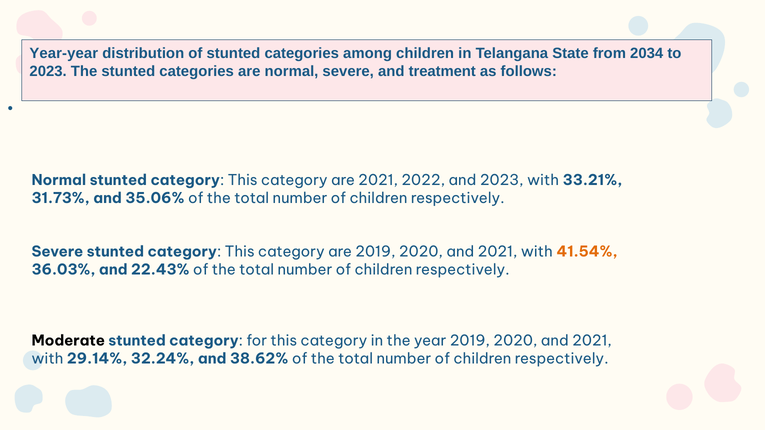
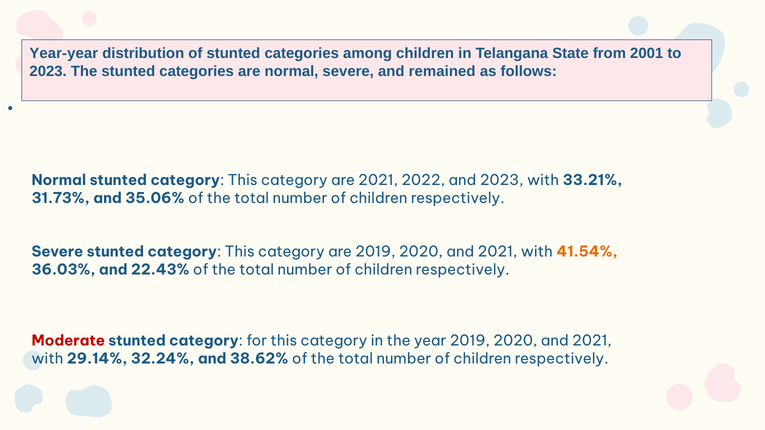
2034: 2034 -> 2001
treatment: treatment -> remained
Moderate colour: black -> red
